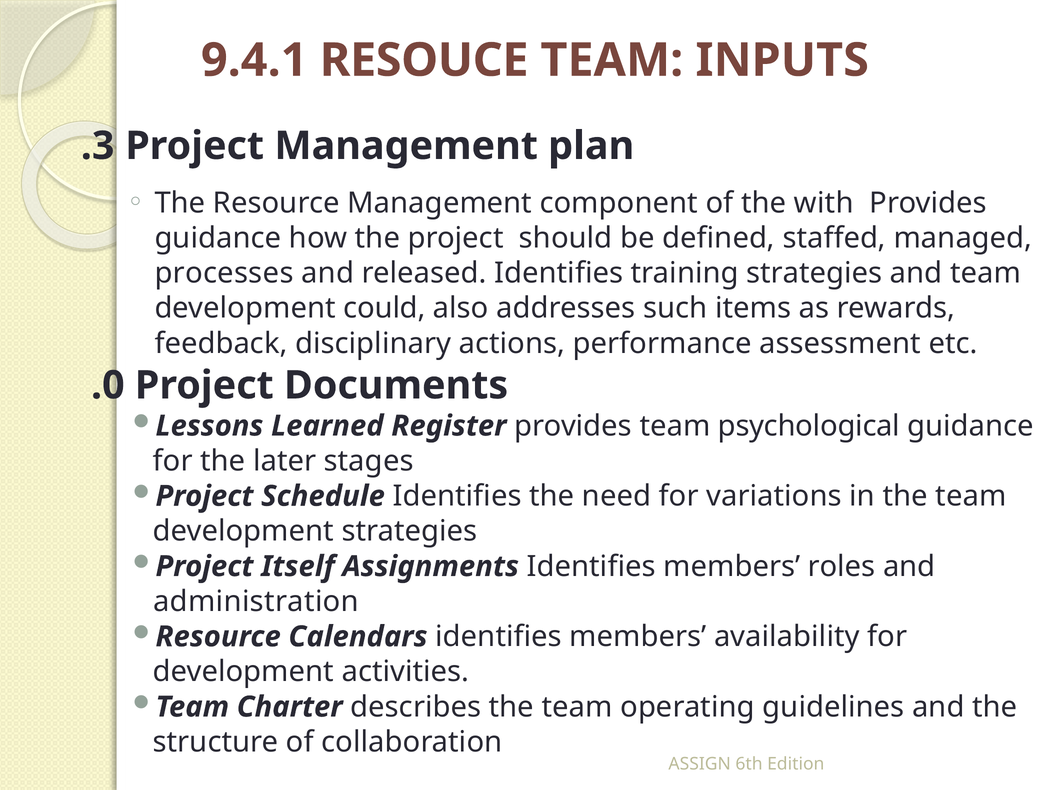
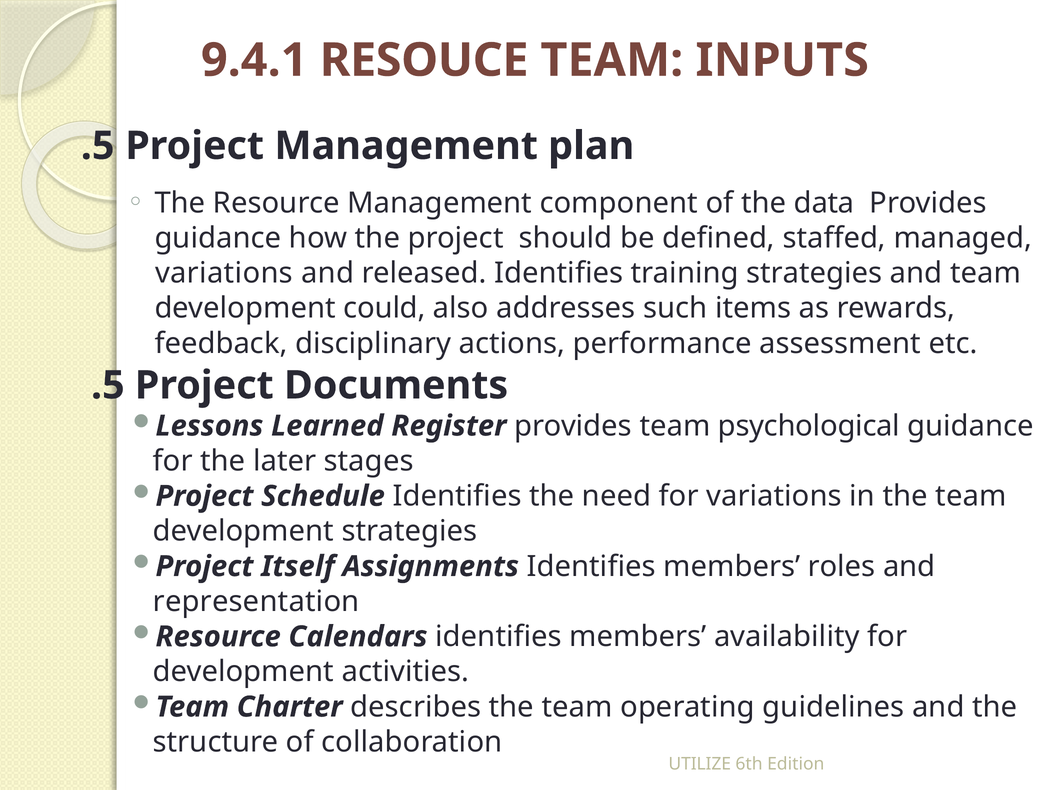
.3 at (98, 146): .3 -> .5
with: with -> data
processes at (224, 273): processes -> variations
.0 at (108, 385): .0 -> .5
administration: administration -> representation
ASSIGN: ASSIGN -> UTILIZE
